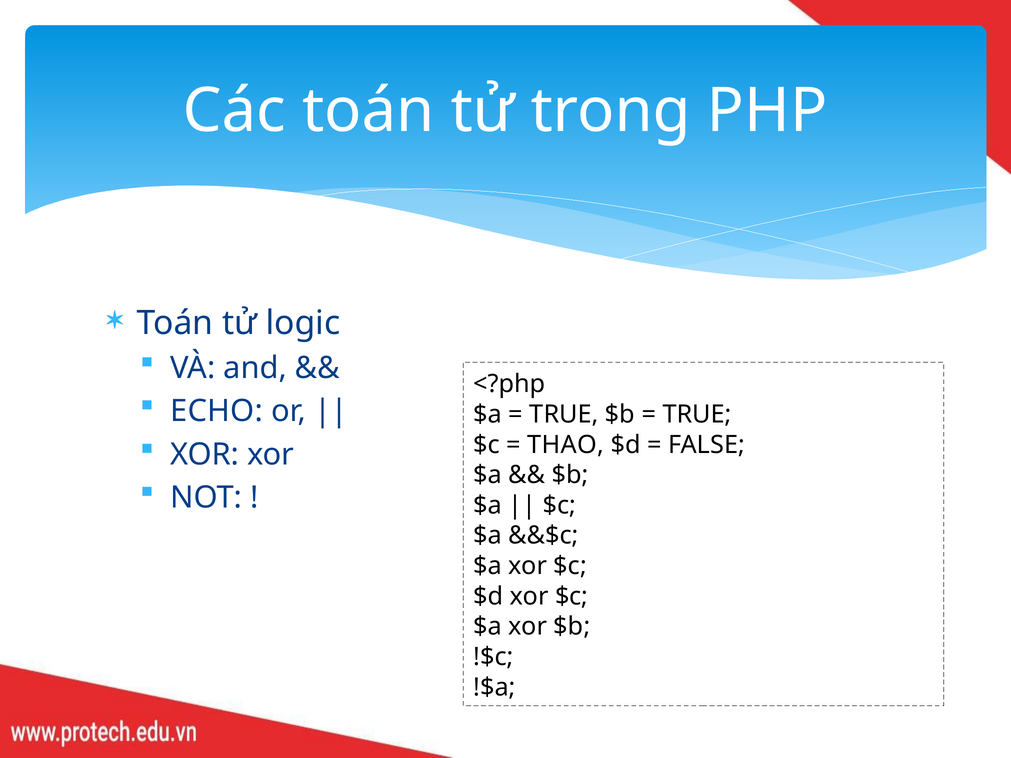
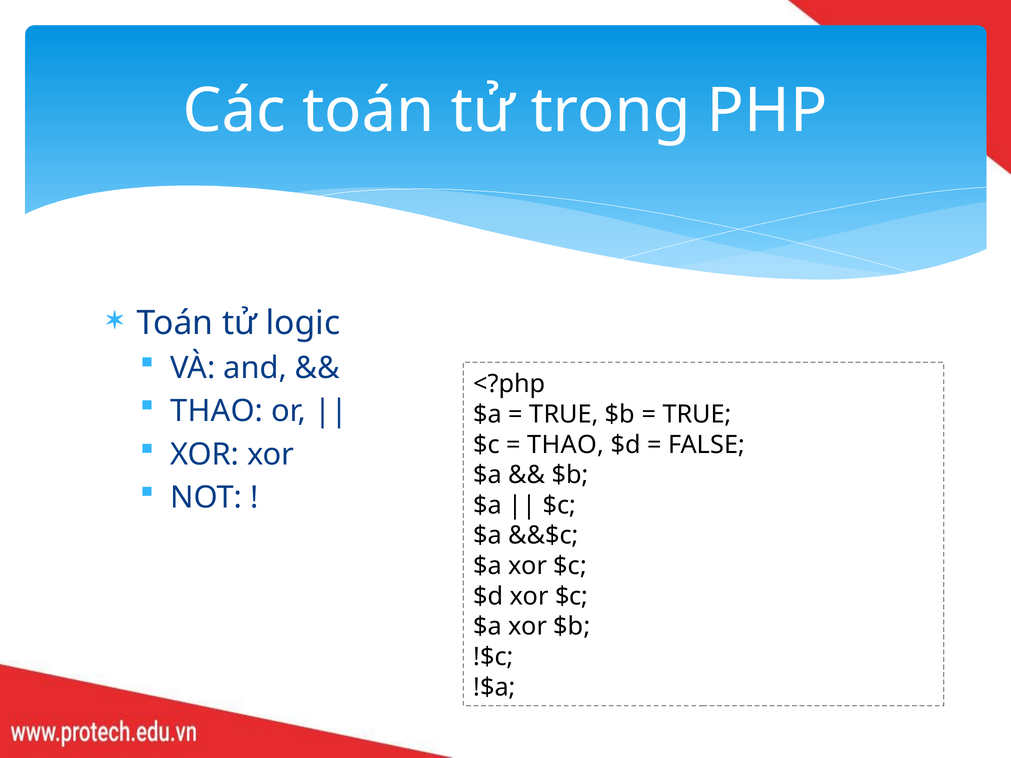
ECHO at (217, 411): ECHO -> THAO
